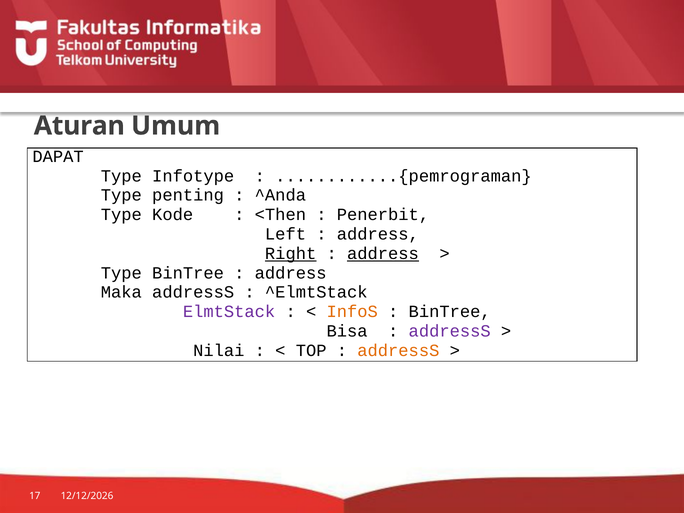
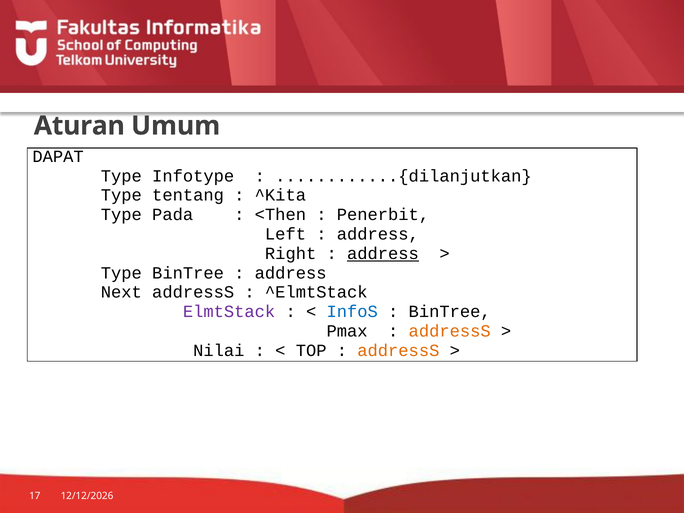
............{pemrograman: ............{pemrograman -> ............{dilanjutkan
penting: penting -> tentang
^Anda: ^Anda -> ^Kita
Kode: Kode -> Pada
Right underline: present -> none
Maka: Maka -> Next
InfoS colour: orange -> blue
Bisa: Bisa -> Pmax
addressS at (450, 331) colour: purple -> orange
